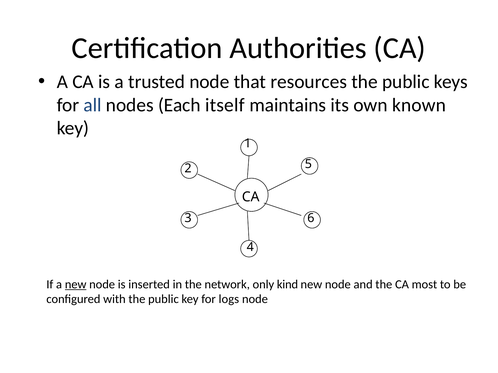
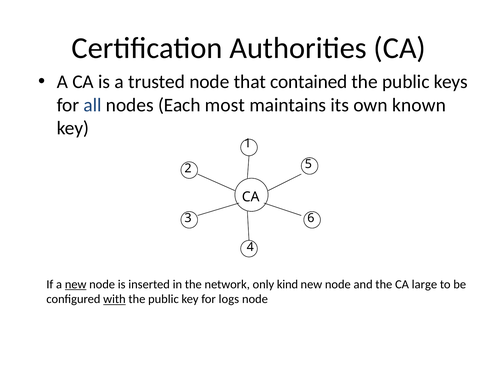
resources: resources -> contained
itself: itself -> most
most: most -> large
with underline: none -> present
